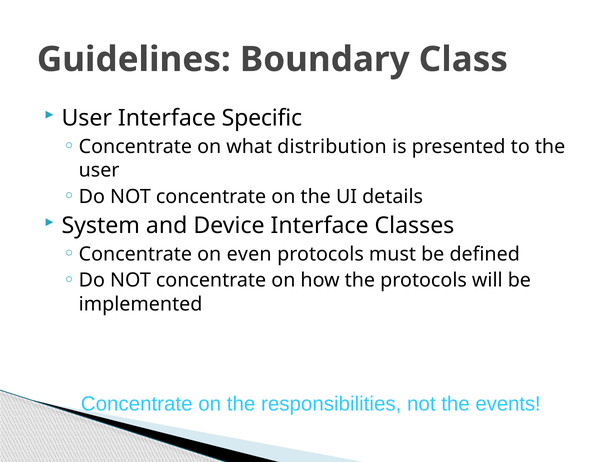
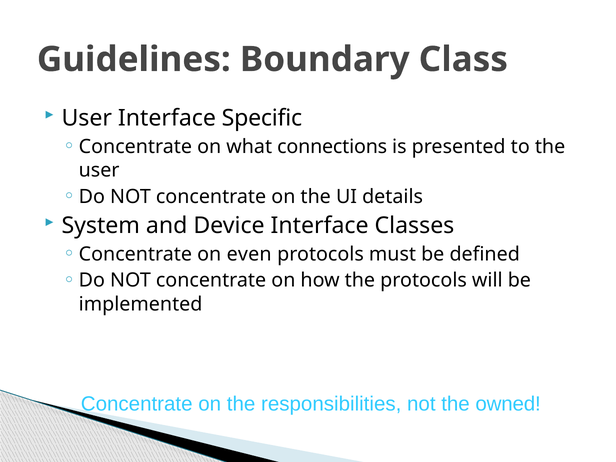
distribution: distribution -> connections
events: events -> owned
